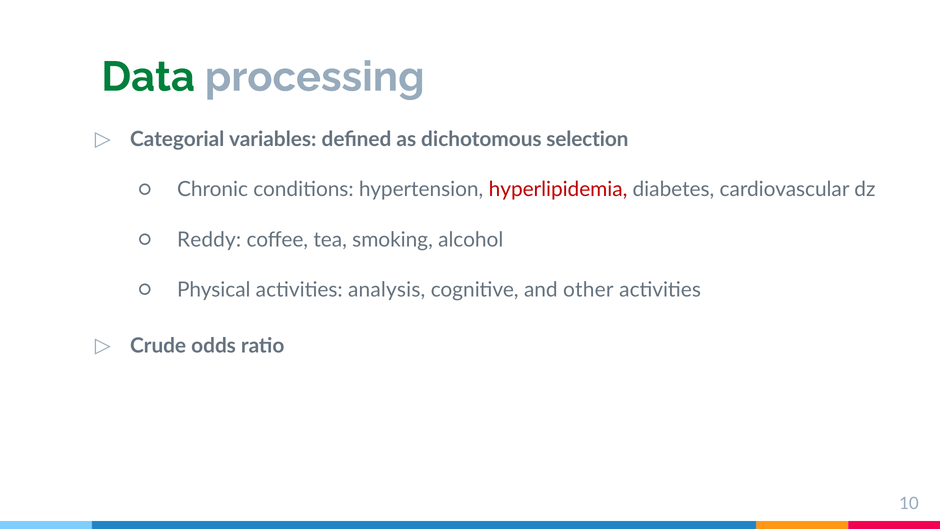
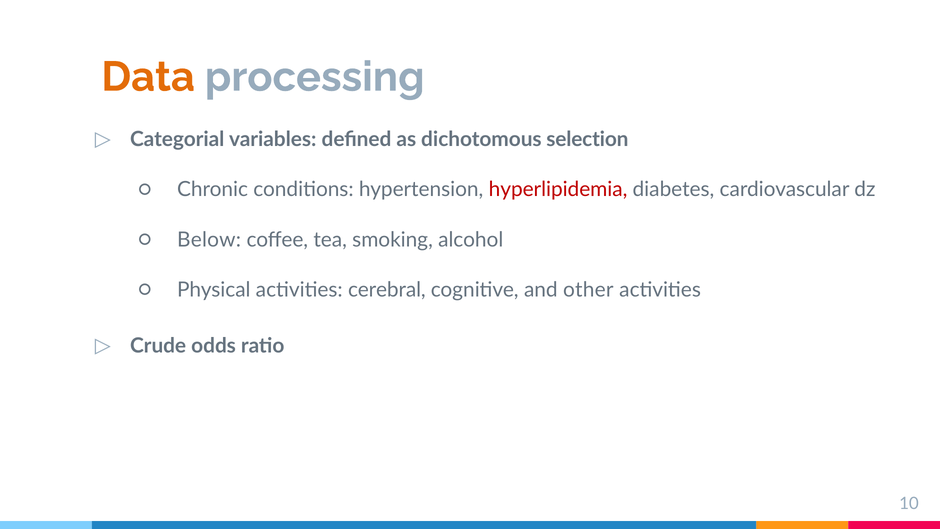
Data colour: green -> orange
Reddy: Reddy -> Below
analysis: analysis -> cerebral
